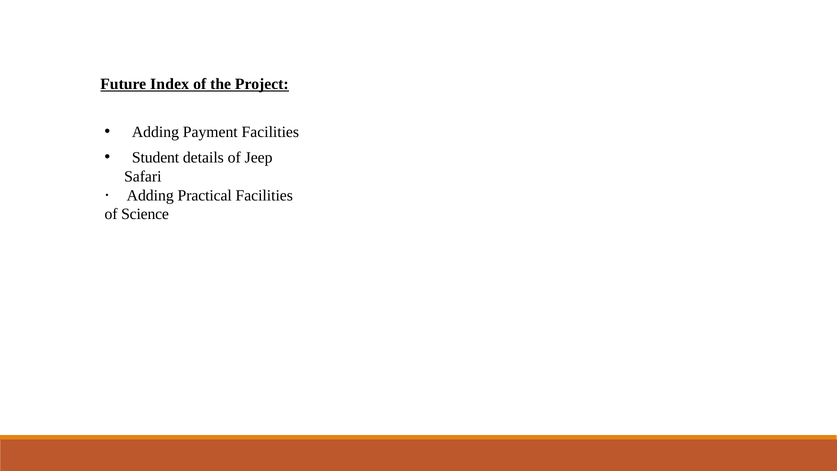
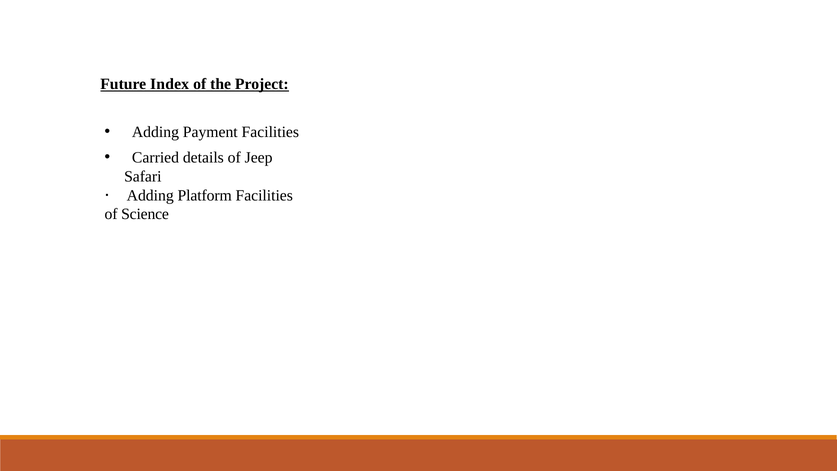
Student: Student -> Carried
Practical: Practical -> Platform
